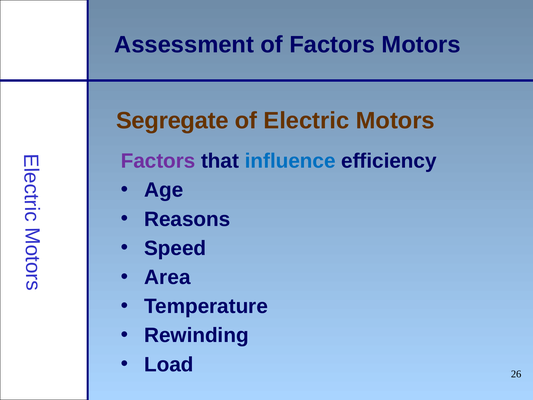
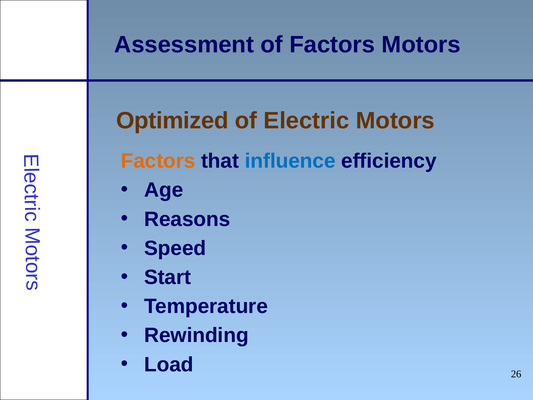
Segregate: Segregate -> Optimized
Factors at (158, 161) colour: purple -> orange
Area: Area -> Start
